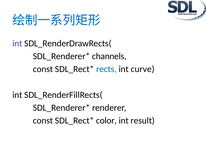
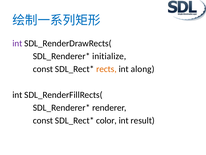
channels: channels -> initialize
rects colour: blue -> orange
curve: curve -> along
